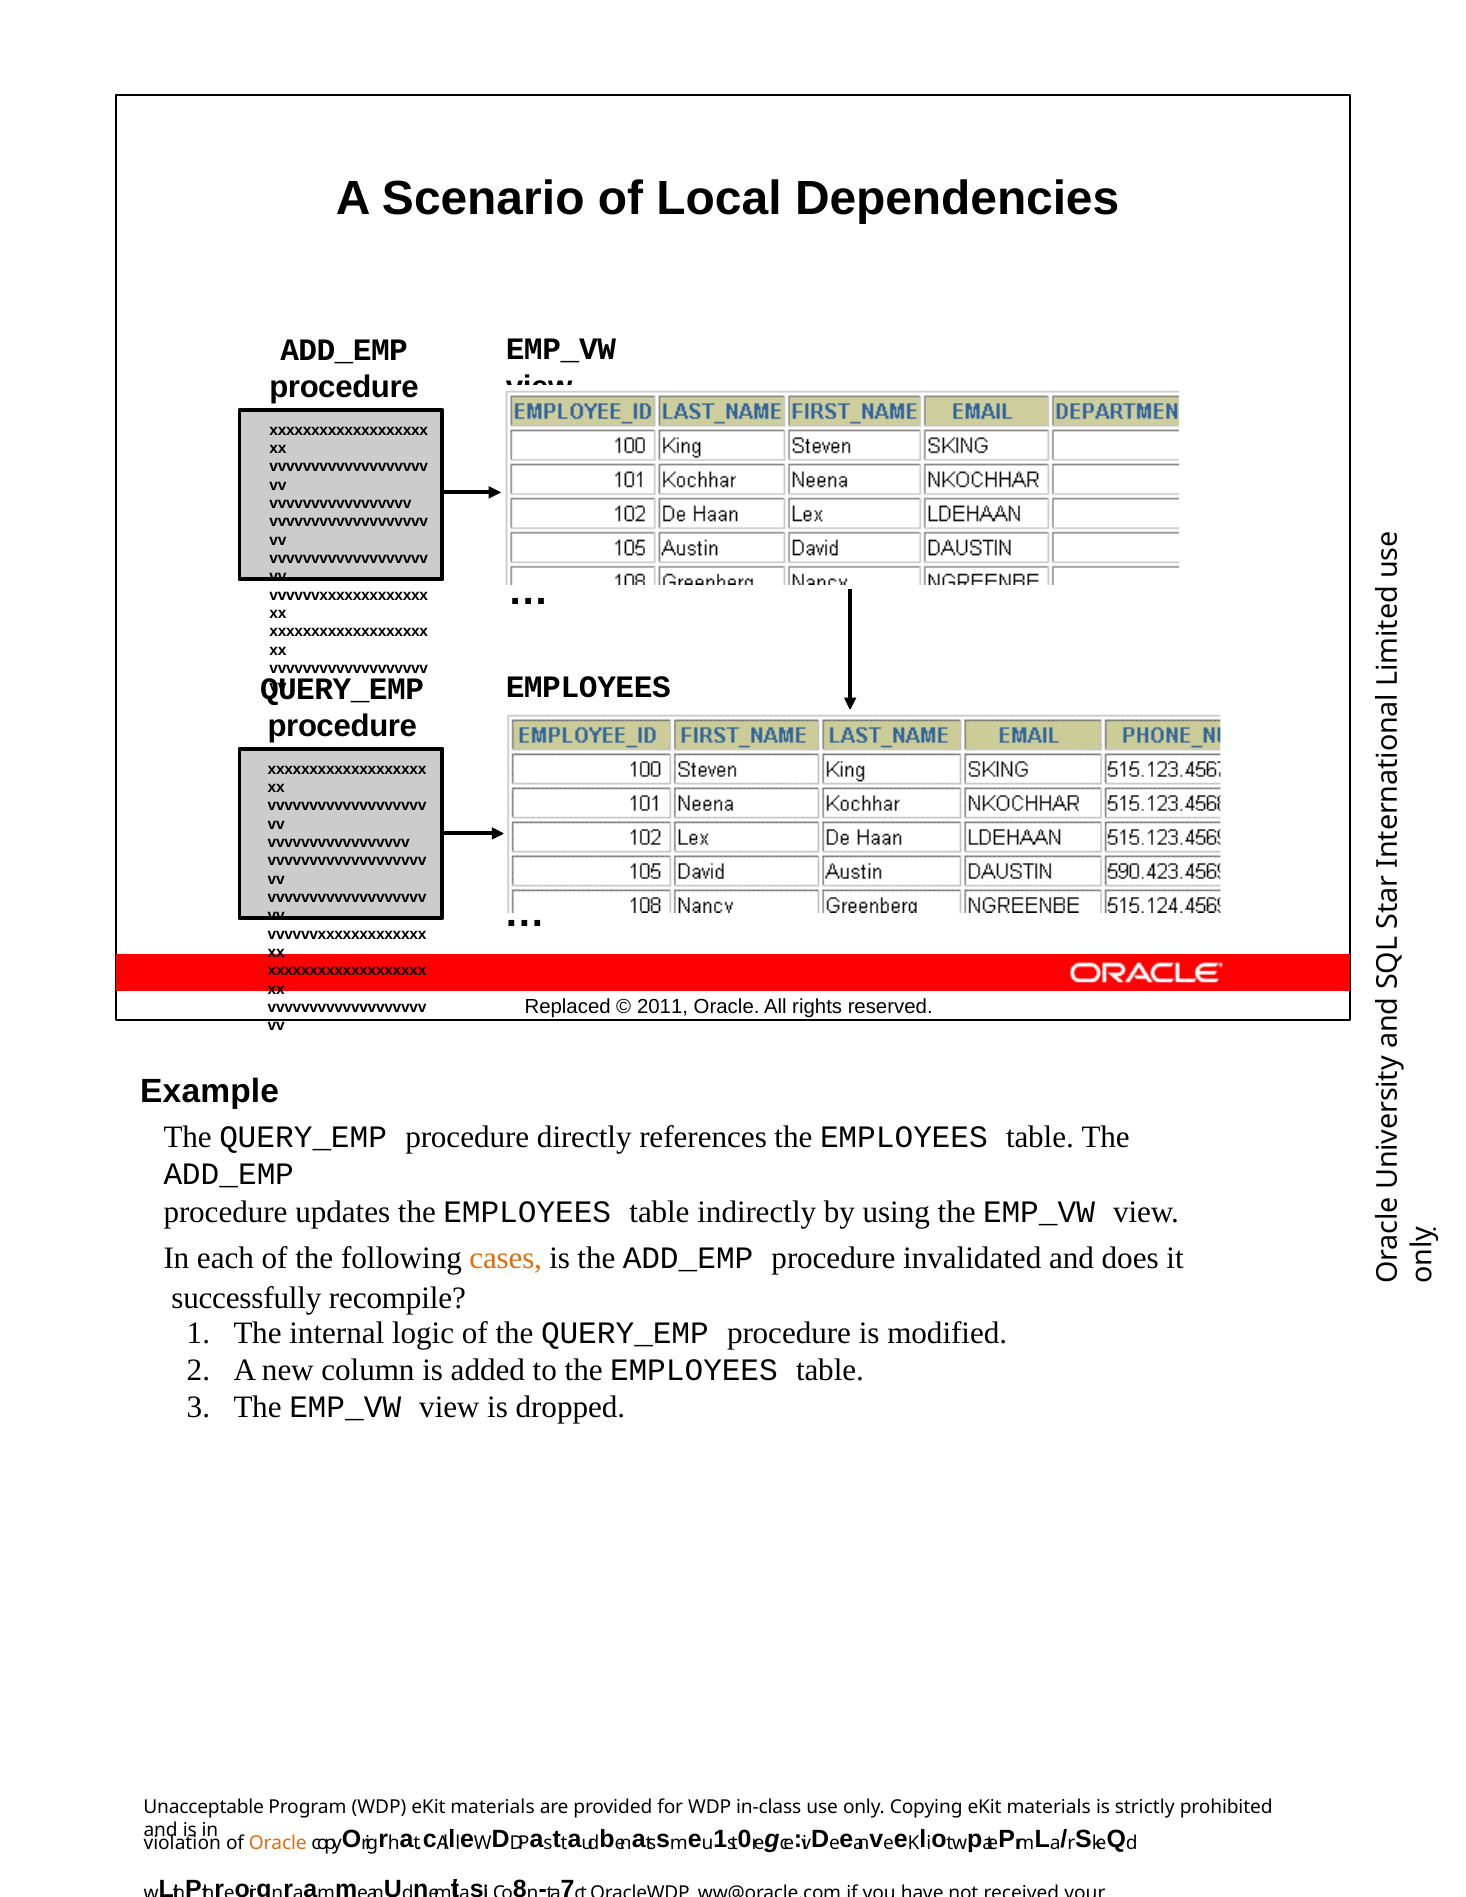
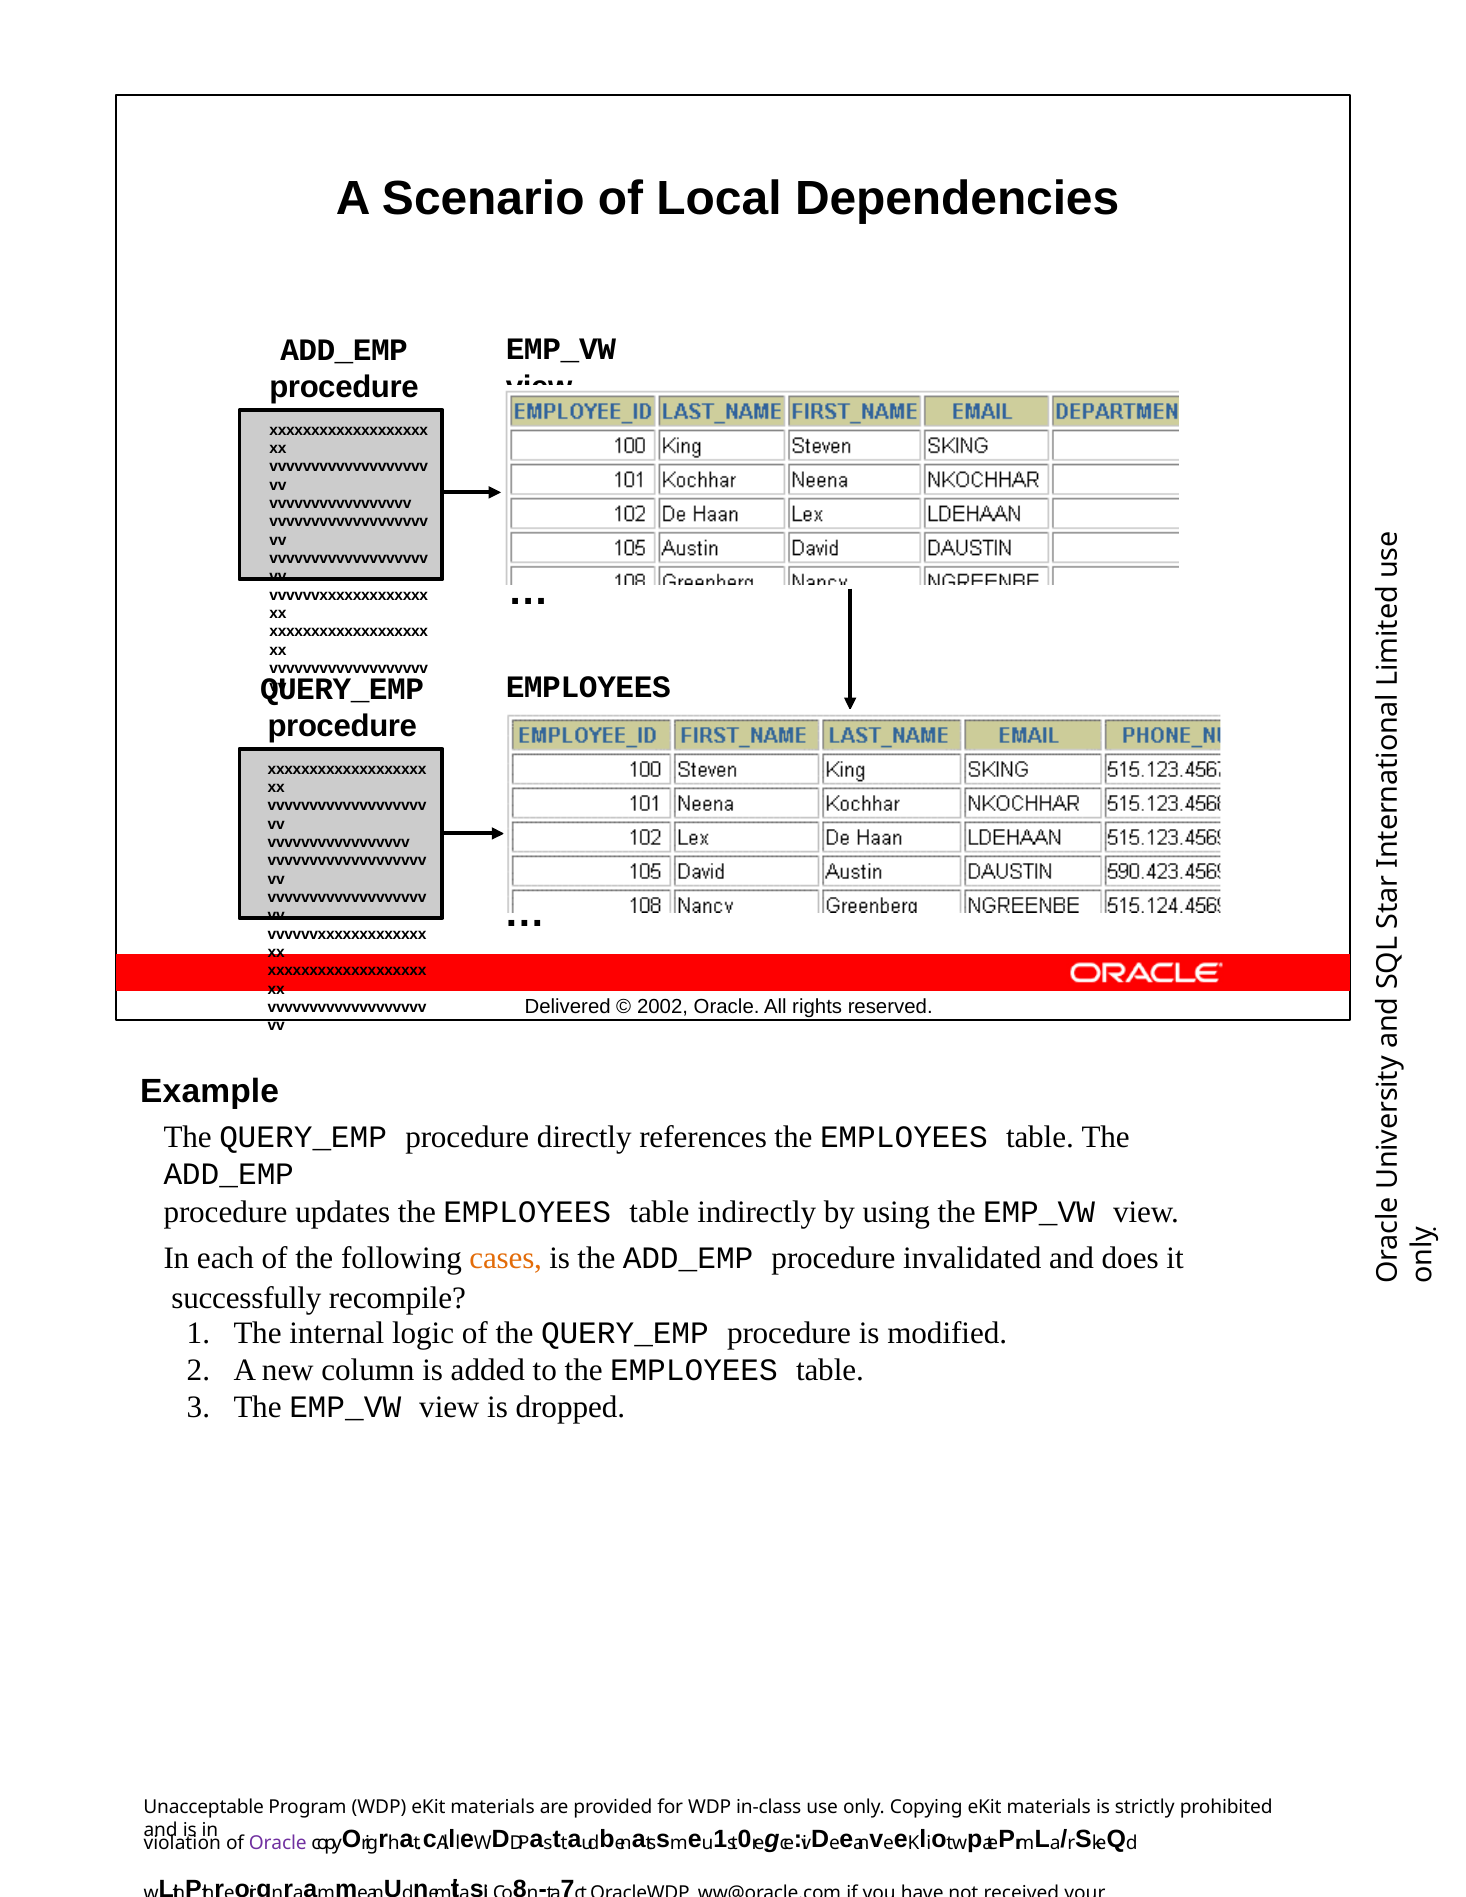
Replaced: Replaced -> Delivered
2011: 2011 -> 2002
Oracle at (278, 1843) colour: orange -> purple
